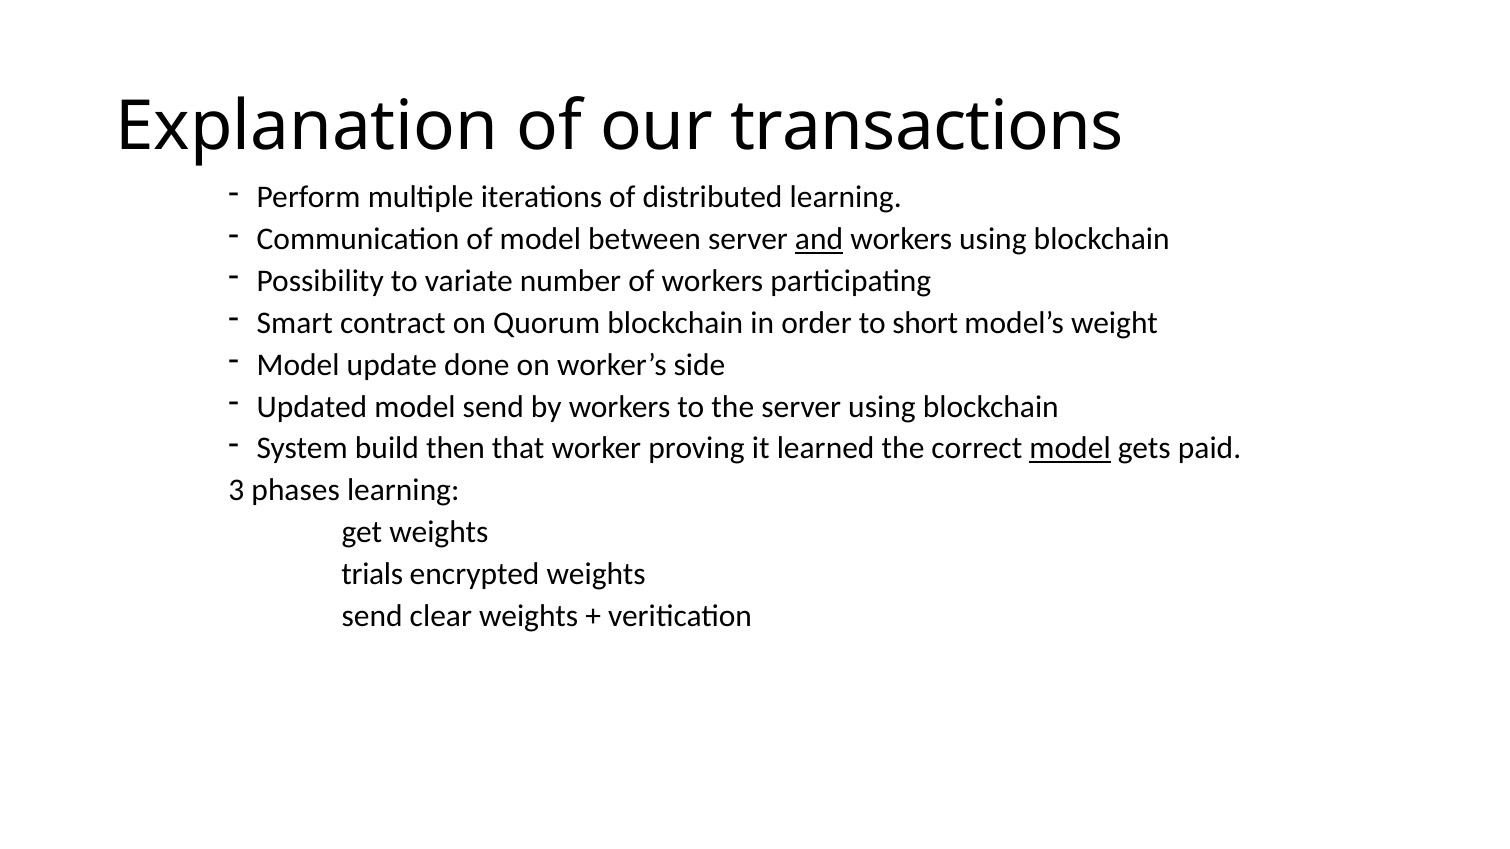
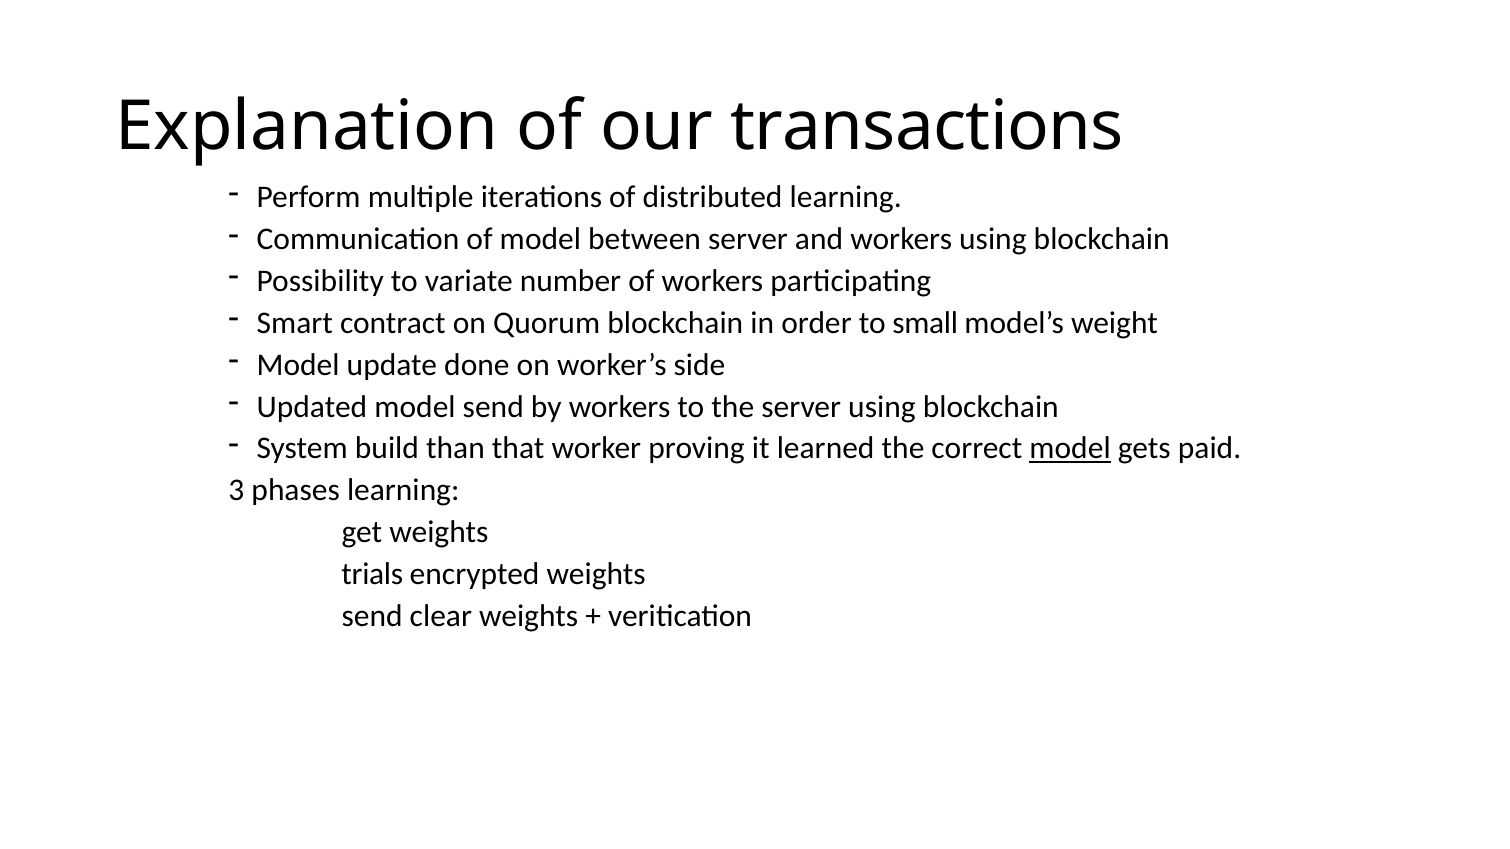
and underline: present -> none
short: short -> small
then: then -> than
